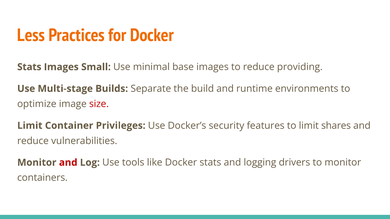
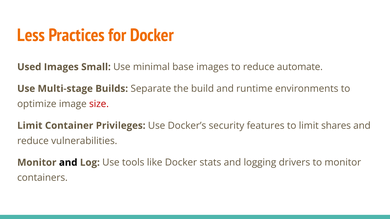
Stats at (29, 67): Stats -> Used
providing: providing -> automate
and at (68, 163) colour: red -> black
